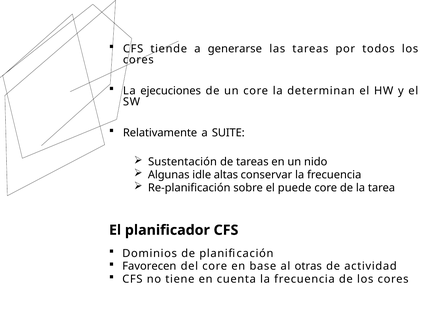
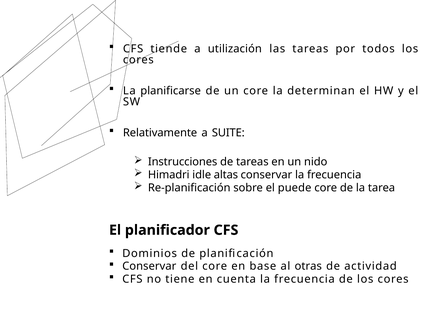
generarse: generarse -> utilización
ejecuciones: ejecuciones -> planificarse
Sustentación: Sustentación -> Instrucciones
Algunas: Algunas -> Himadri
Favorecen at (149, 266): Favorecen -> Conservar
